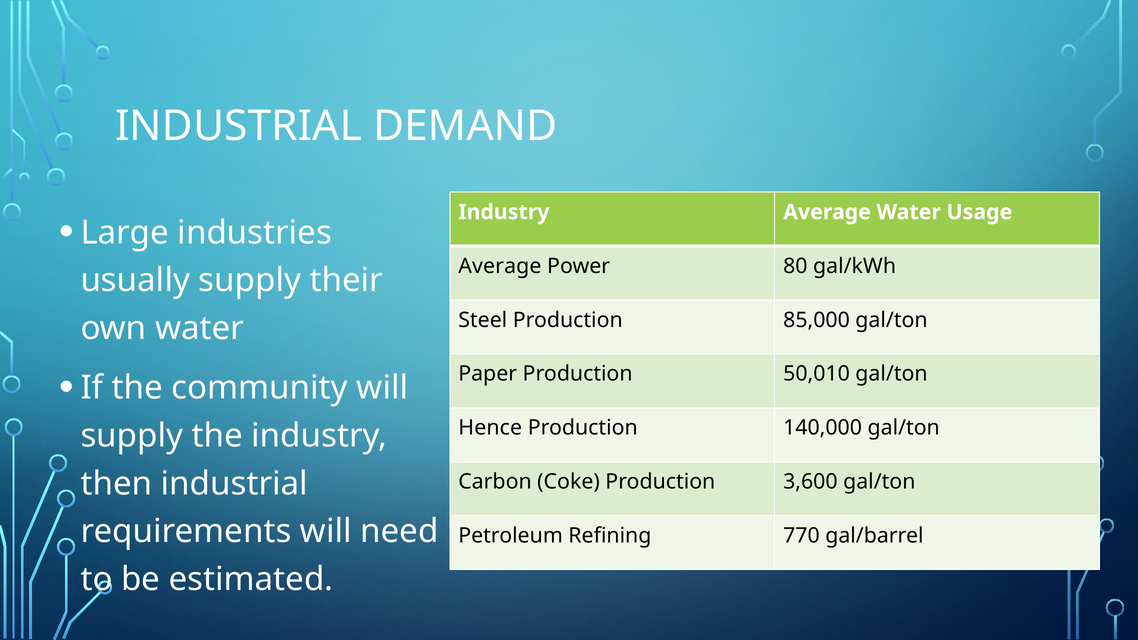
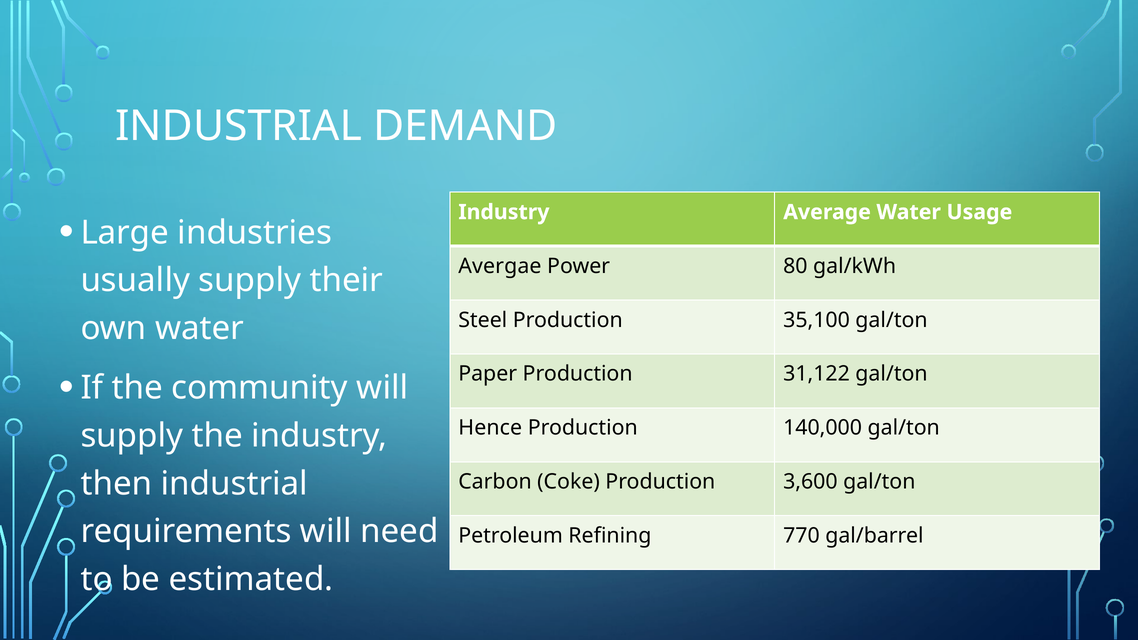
Average at (500, 266): Average -> Avergae
85,000: 85,000 -> 35,100
50,010: 50,010 -> 31,122
